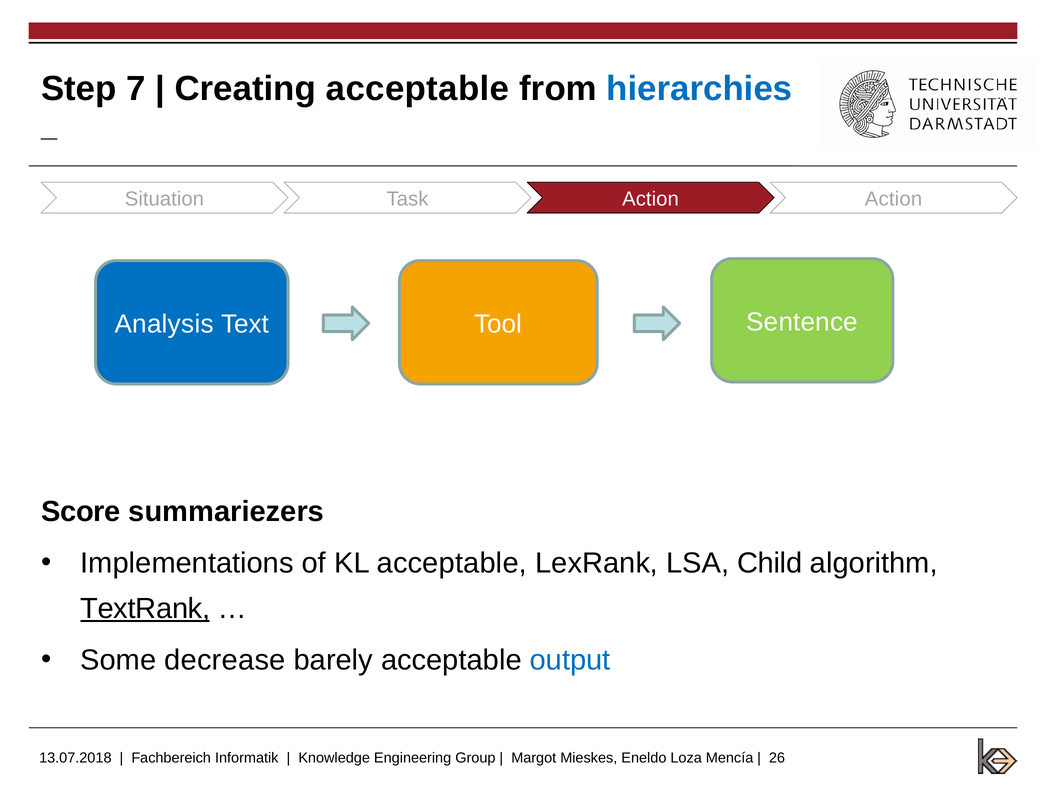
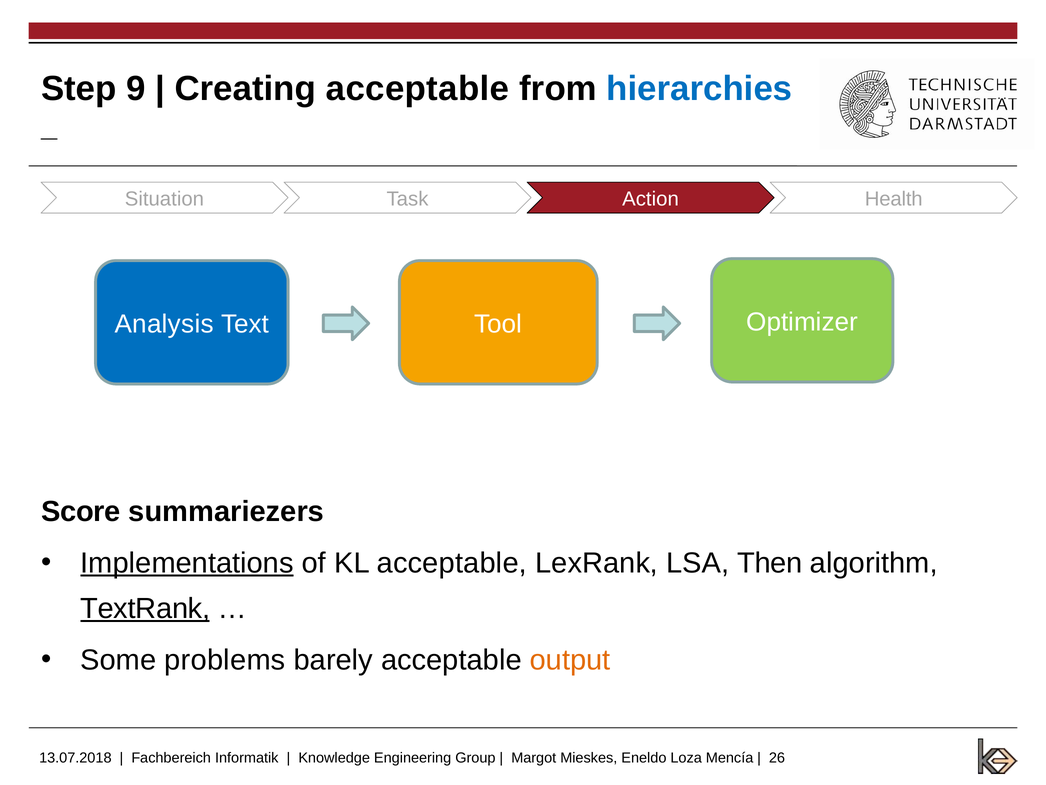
7: 7 -> 9
Action Action: Action -> Health
Sentence: Sentence -> Optimizer
Implementations underline: none -> present
Child: Child -> Then
decrease: decrease -> problems
output colour: blue -> orange
